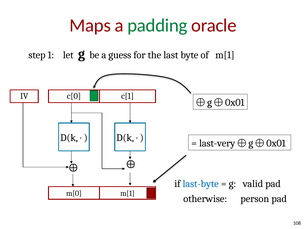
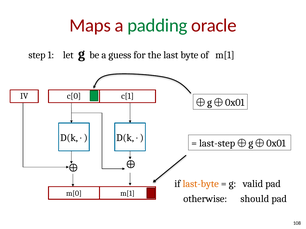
last-very: last-very -> last-step
last-byte colour: blue -> orange
person: person -> should
